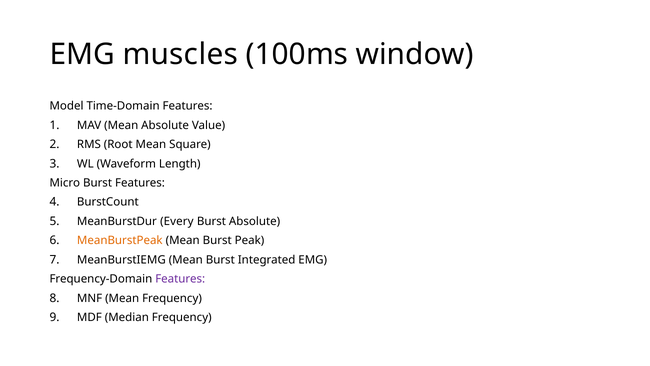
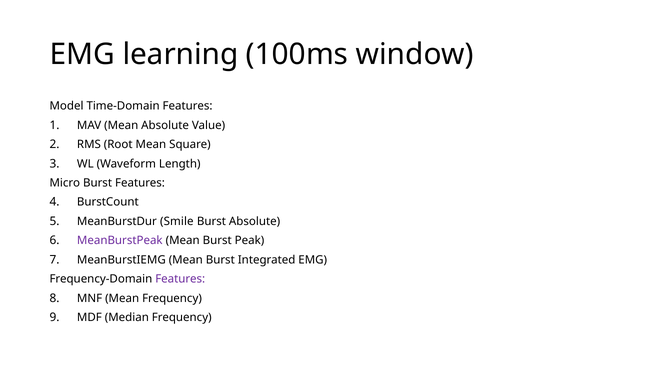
muscles: muscles -> learning
Every: Every -> Smile
MeanBurstPeak colour: orange -> purple
